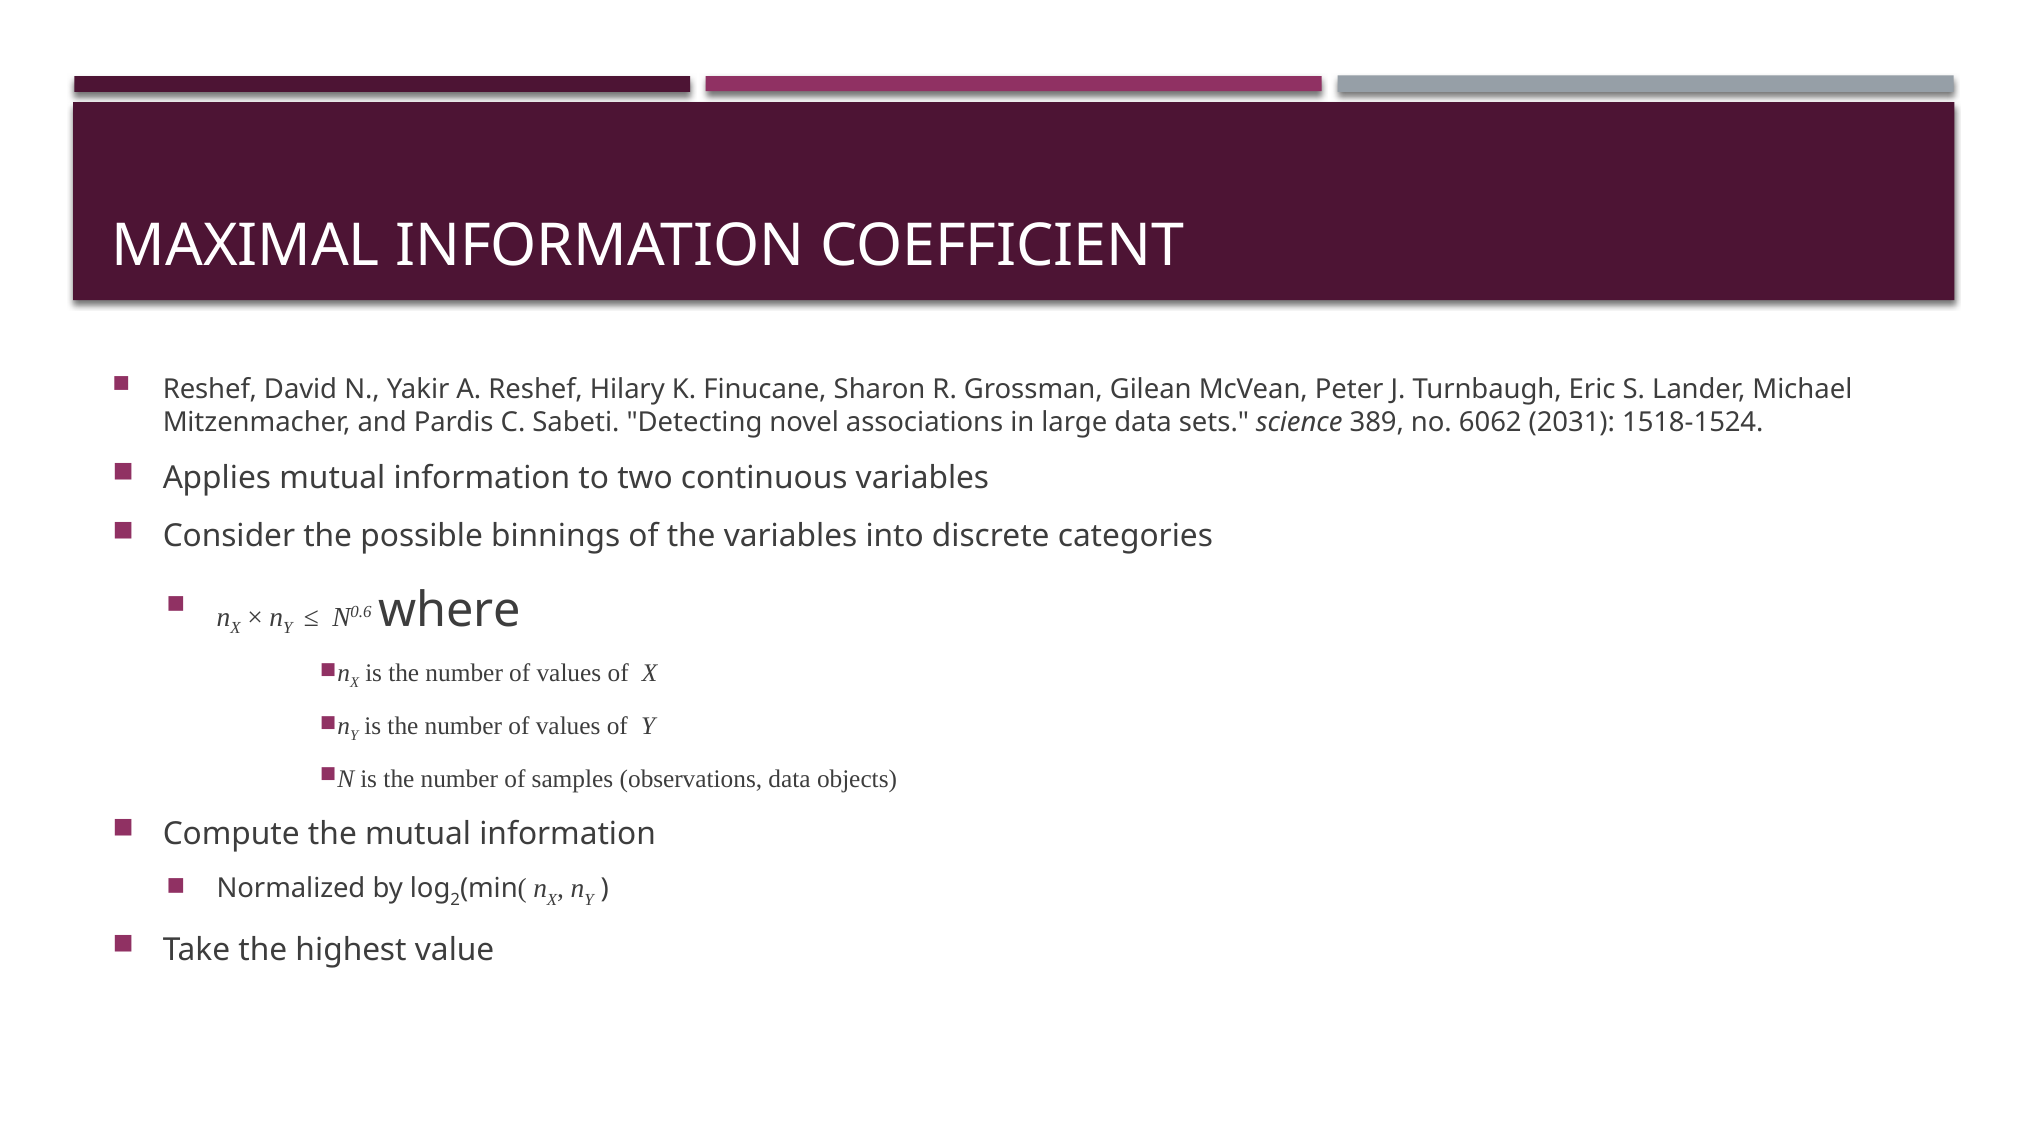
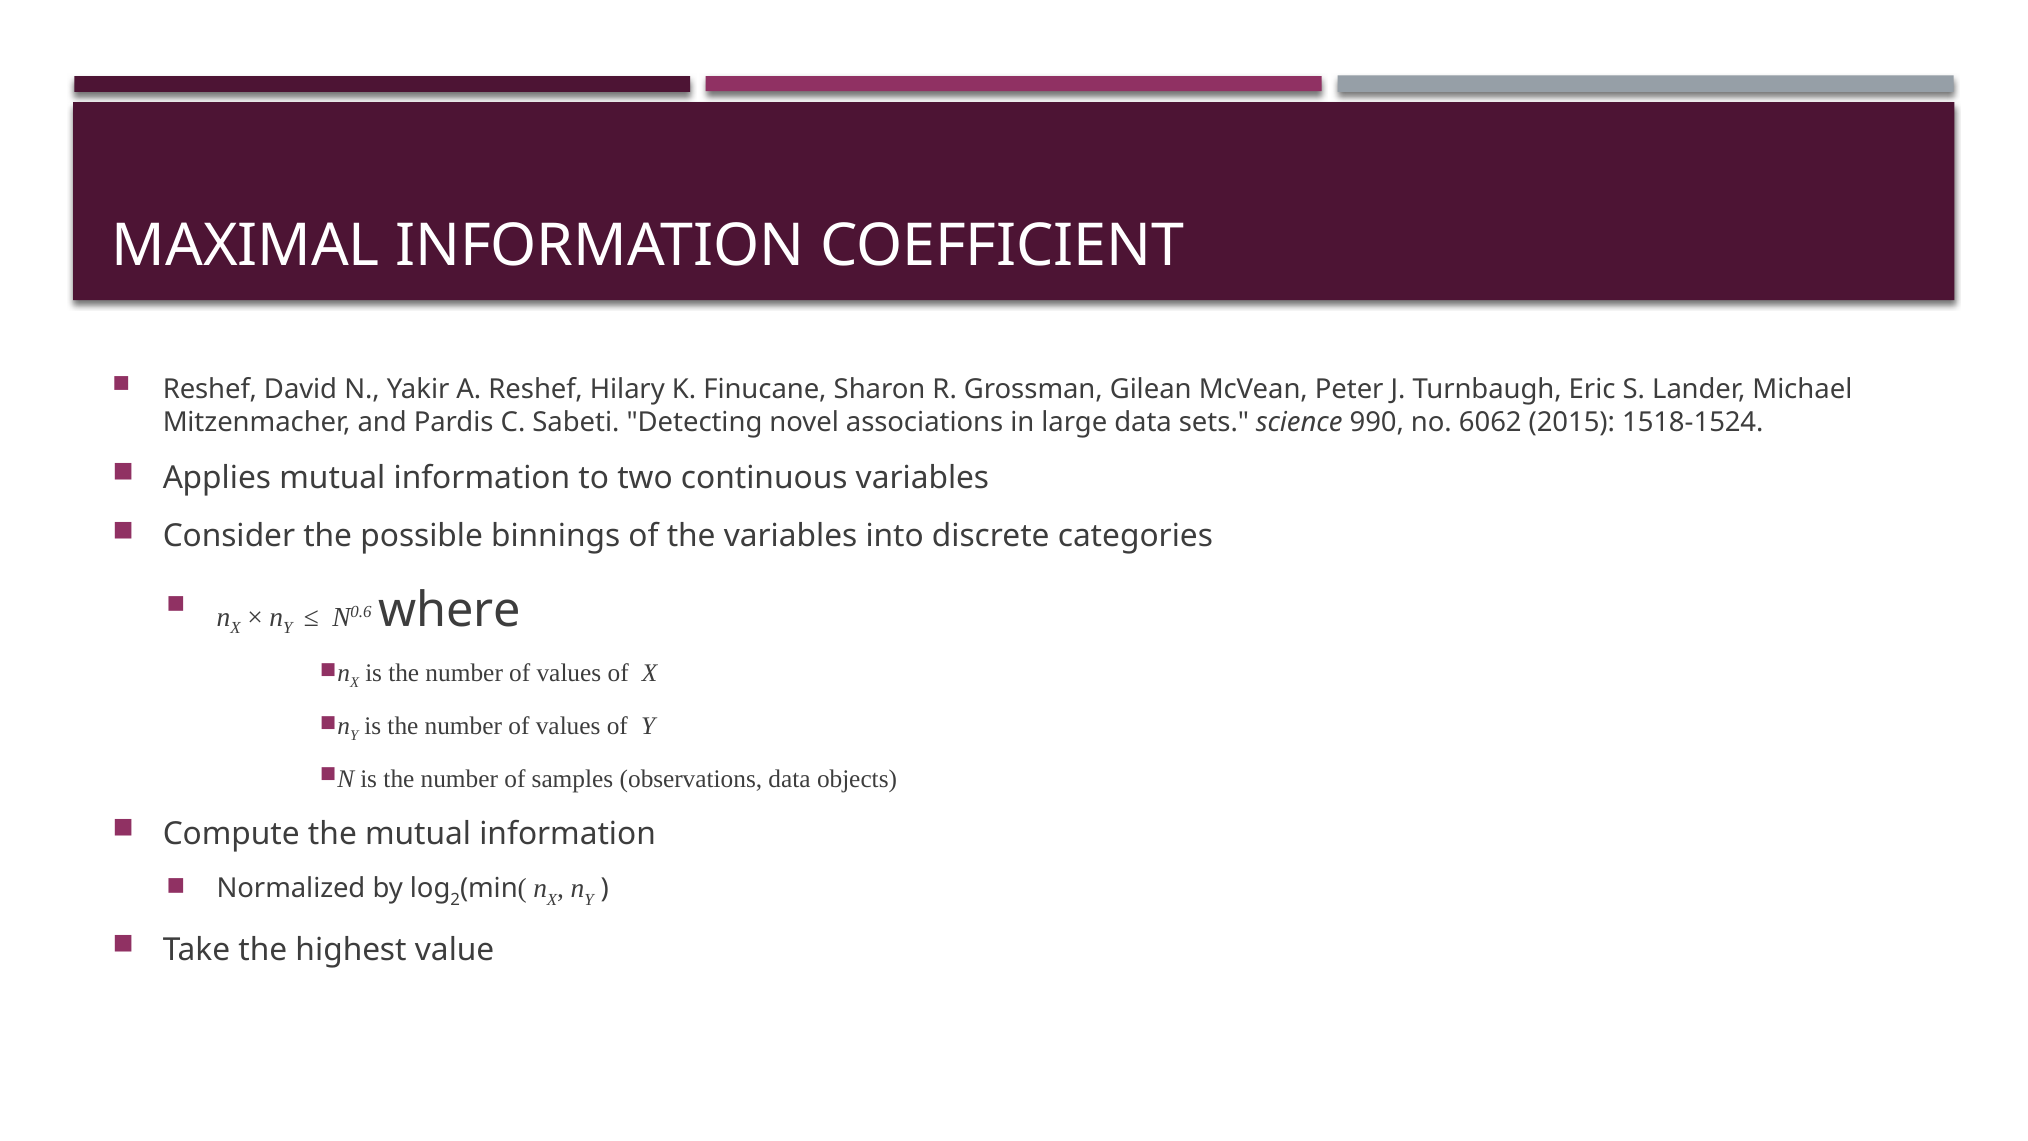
389: 389 -> 990
2031: 2031 -> 2015
